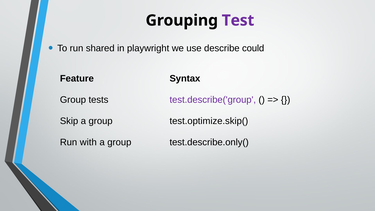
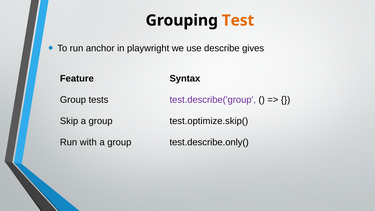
Test colour: purple -> orange
shared: shared -> anchor
could: could -> gives
